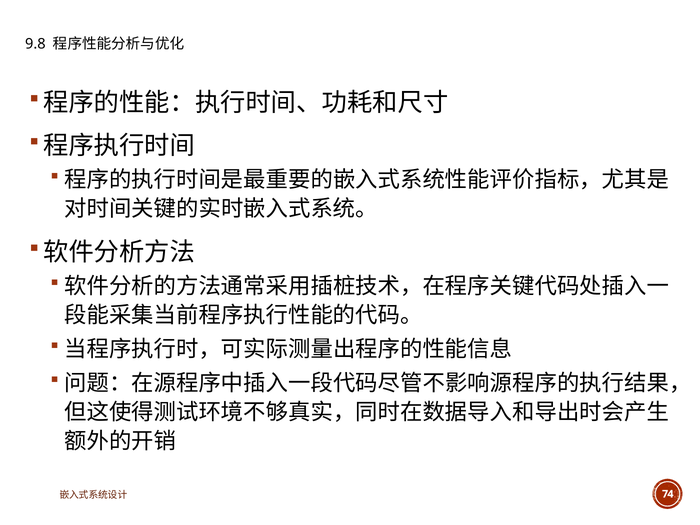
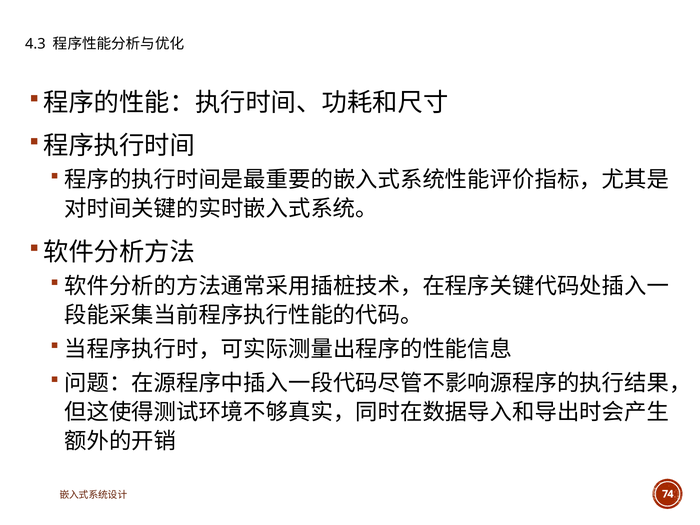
9.8: 9.8 -> 4.3
